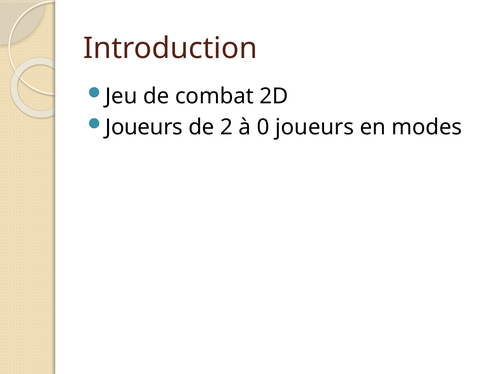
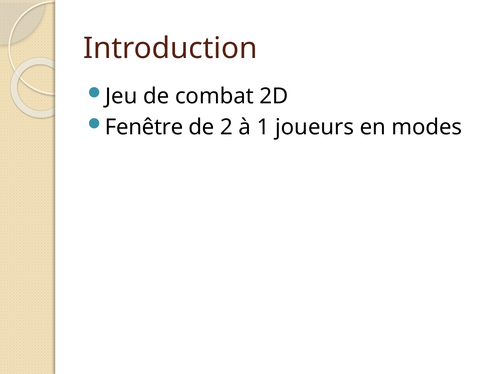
Joueurs at (144, 127): Joueurs -> Fenêtre
0: 0 -> 1
